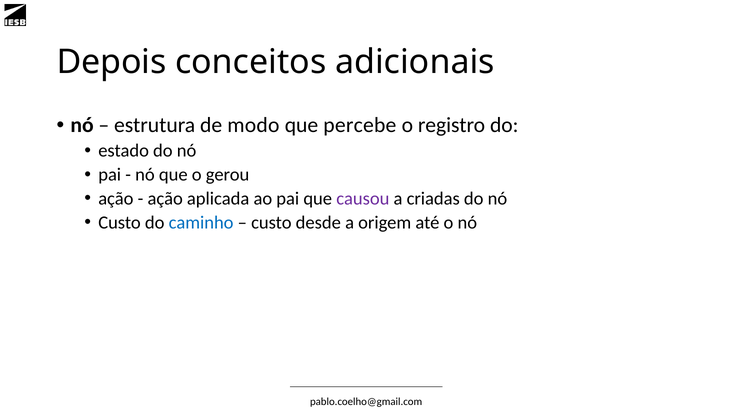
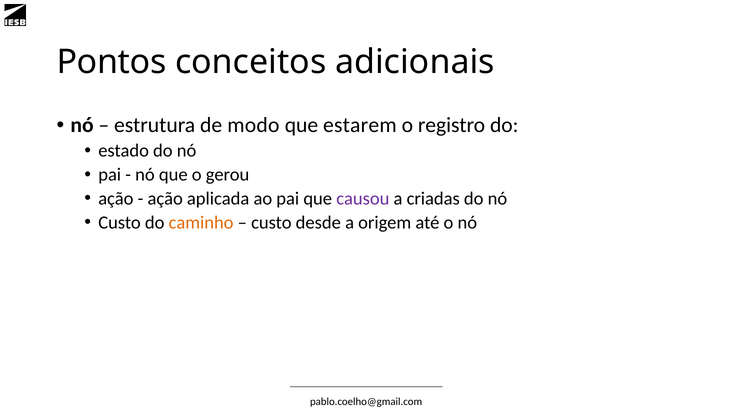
Depois: Depois -> Pontos
percebe: percebe -> estarem
caminho colour: blue -> orange
